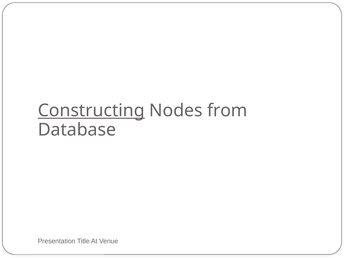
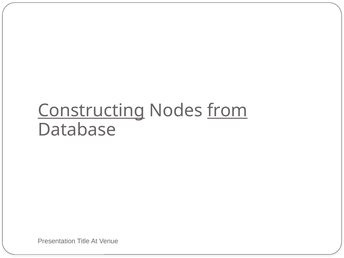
from underline: none -> present
